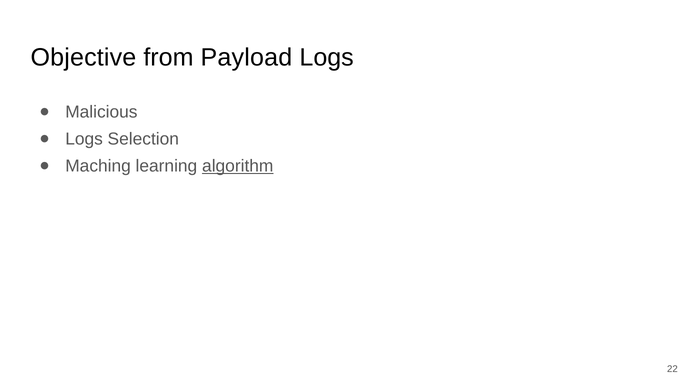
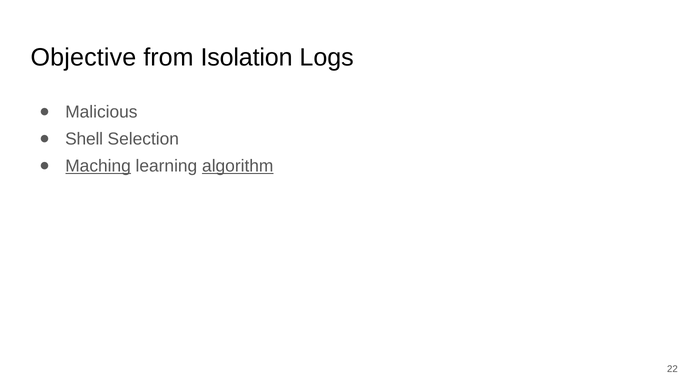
Payload: Payload -> Isolation
Logs at (84, 139): Logs -> Shell
Maching underline: none -> present
